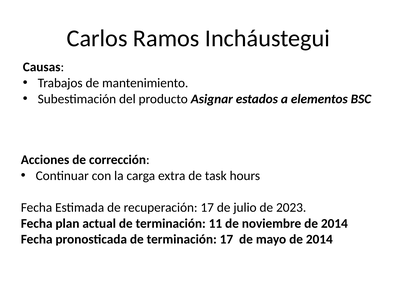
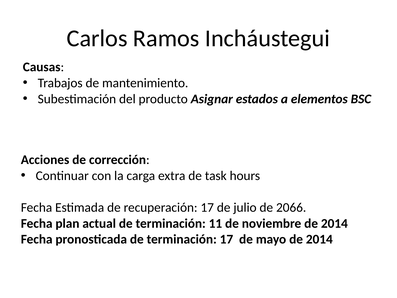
2023: 2023 -> 2066
